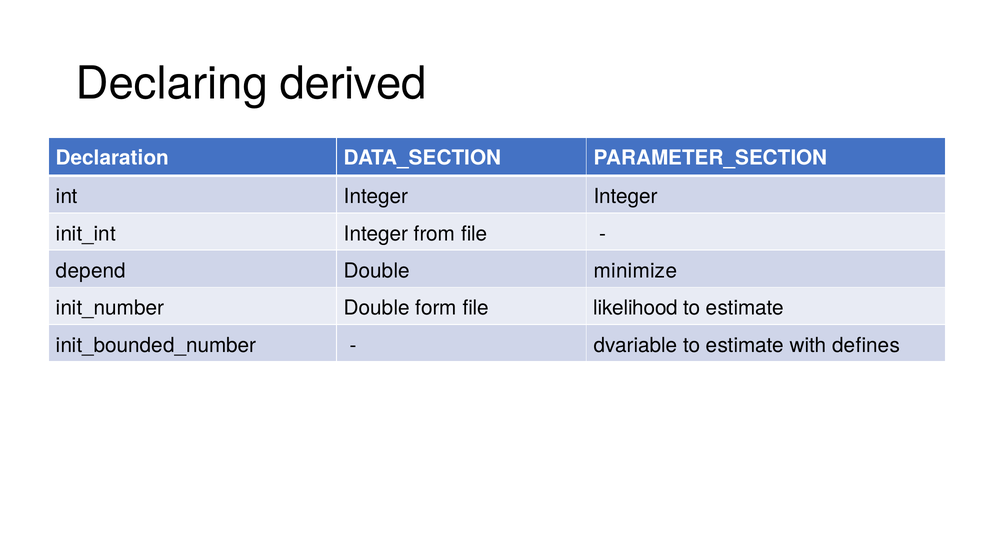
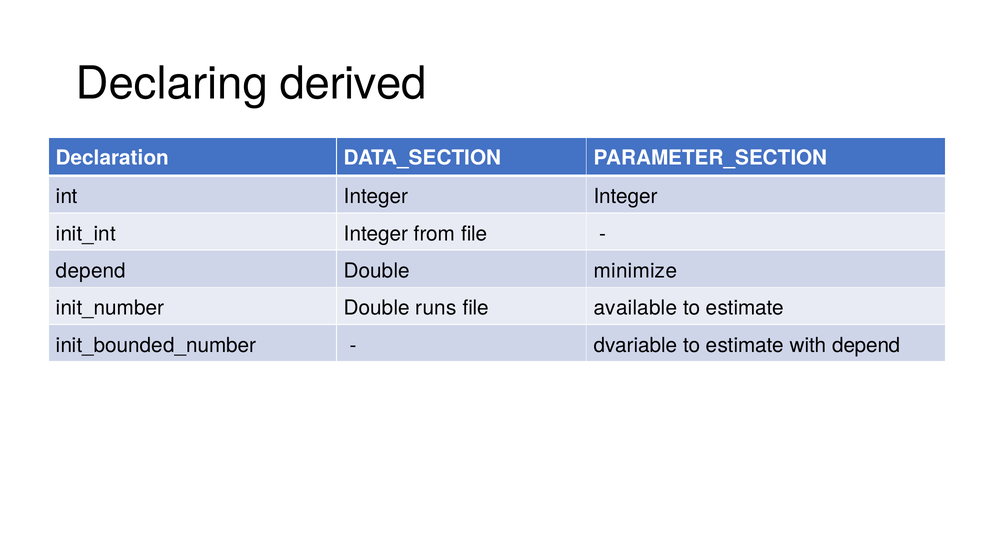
form: form -> runs
likelihood: likelihood -> available
with defines: defines -> depend
